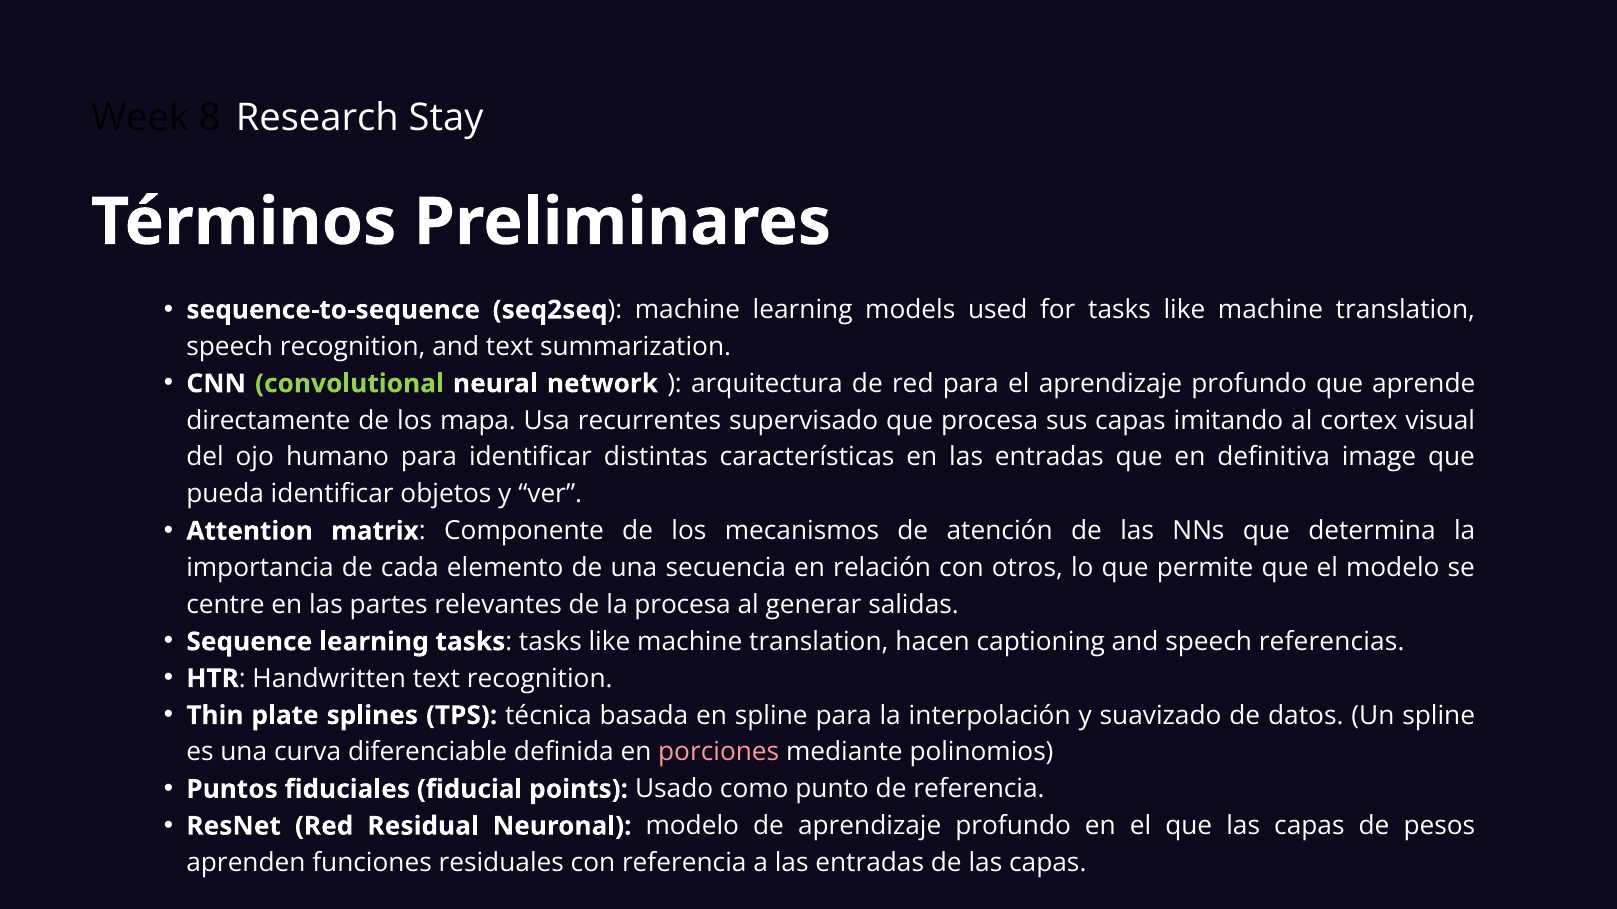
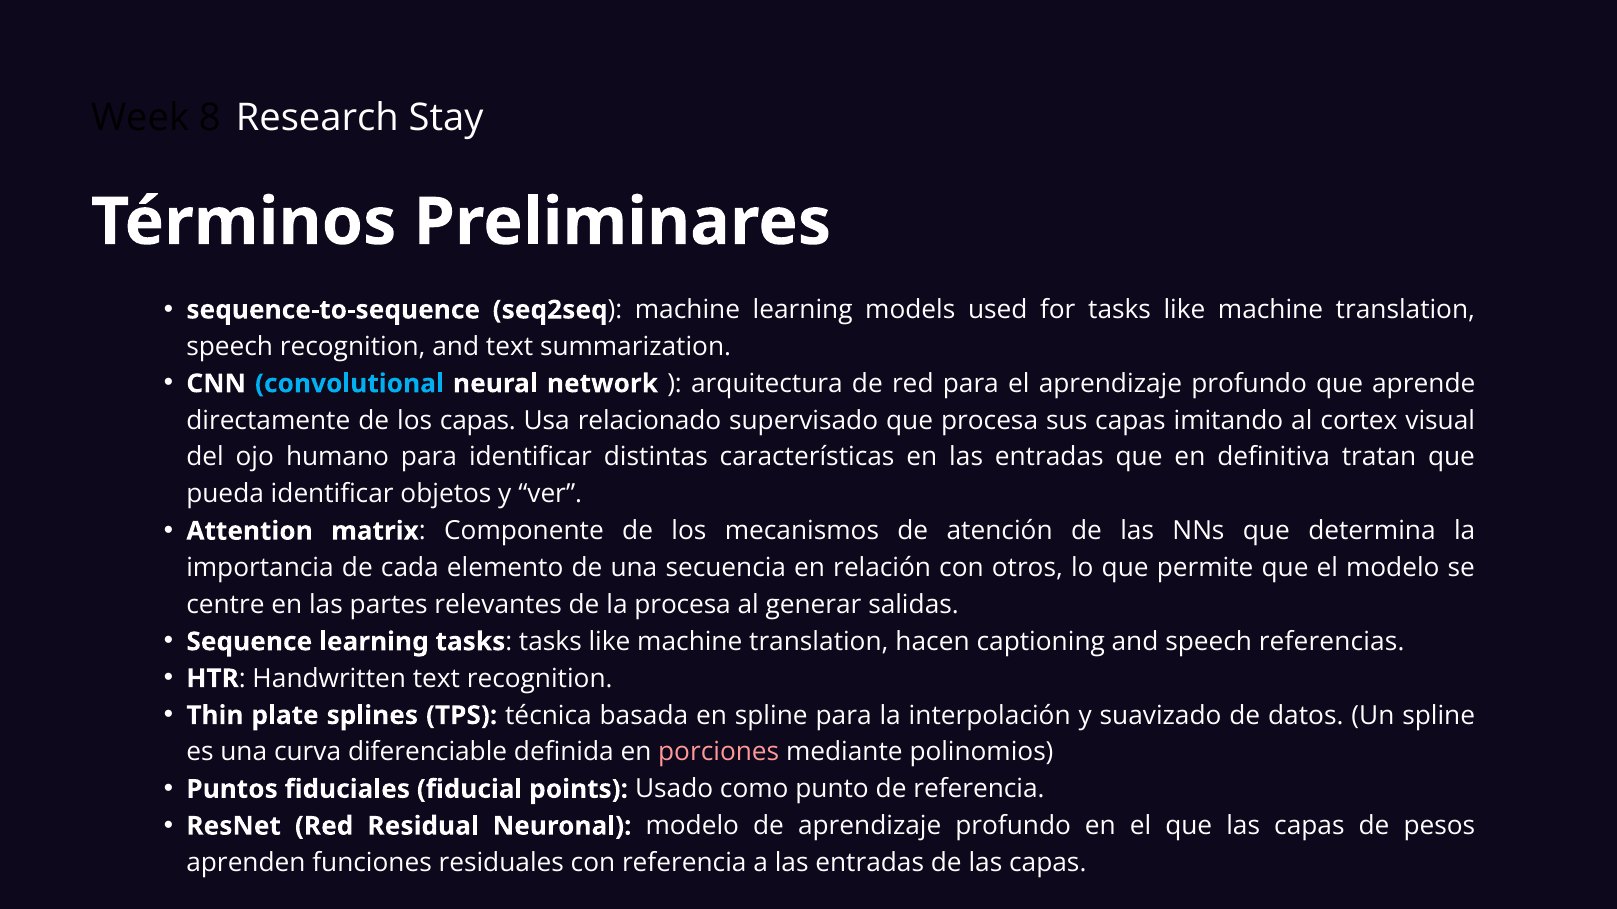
convolutional colour: light green -> light blue
los mapa: mapa -> capas
recurrentes: recurrentes -> relacionado
image: image -> tratan
